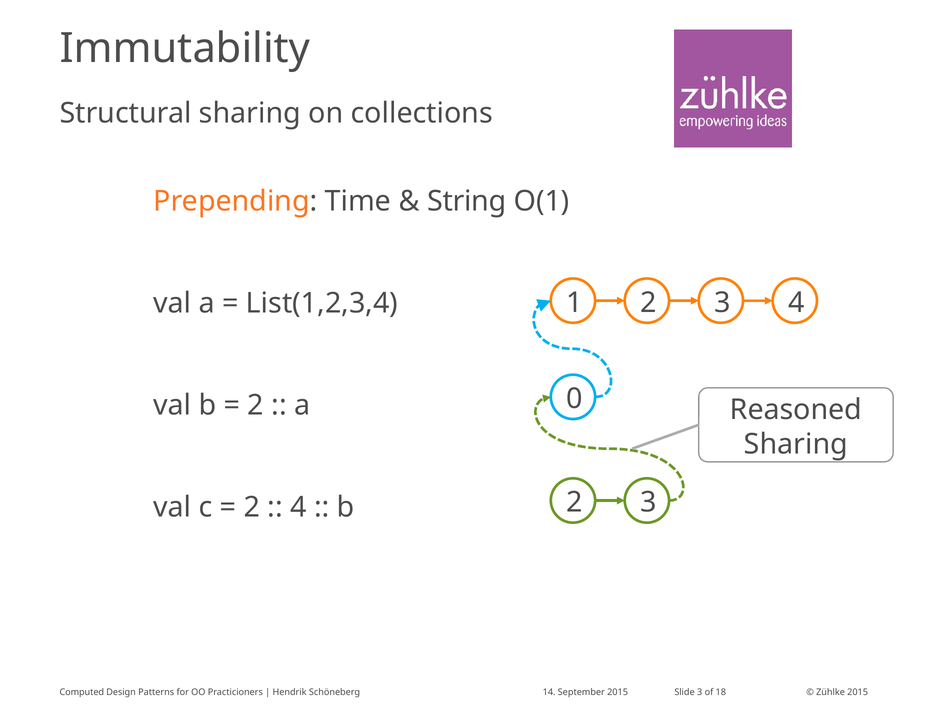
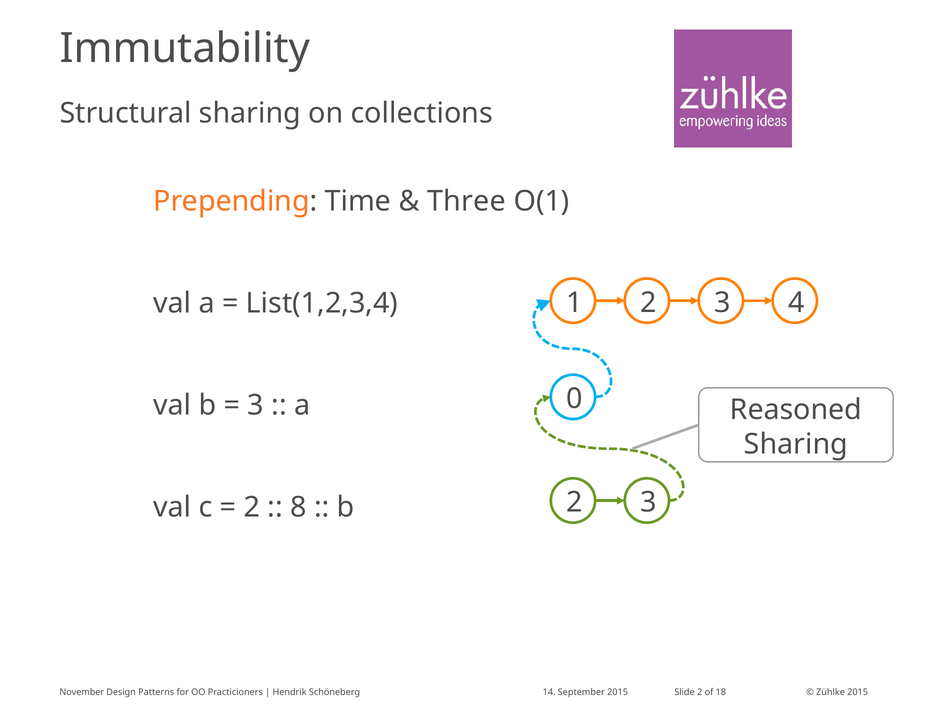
String: String -> Three
2 at (256, 405): 2 -> 3
4 at (299, 507): 4 -> 8
Computed: Computed -> November
Slide 3: 3 -> 2
